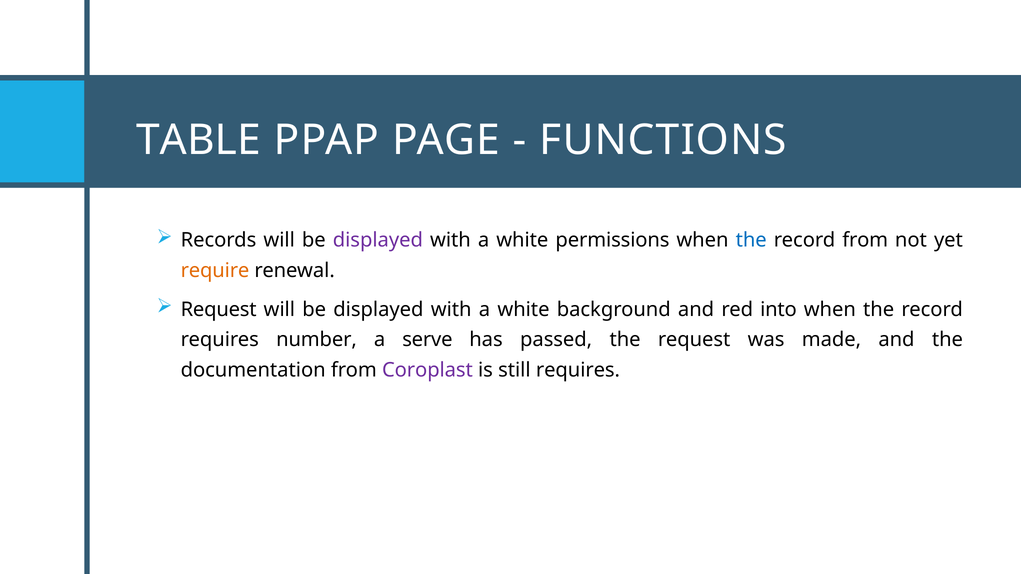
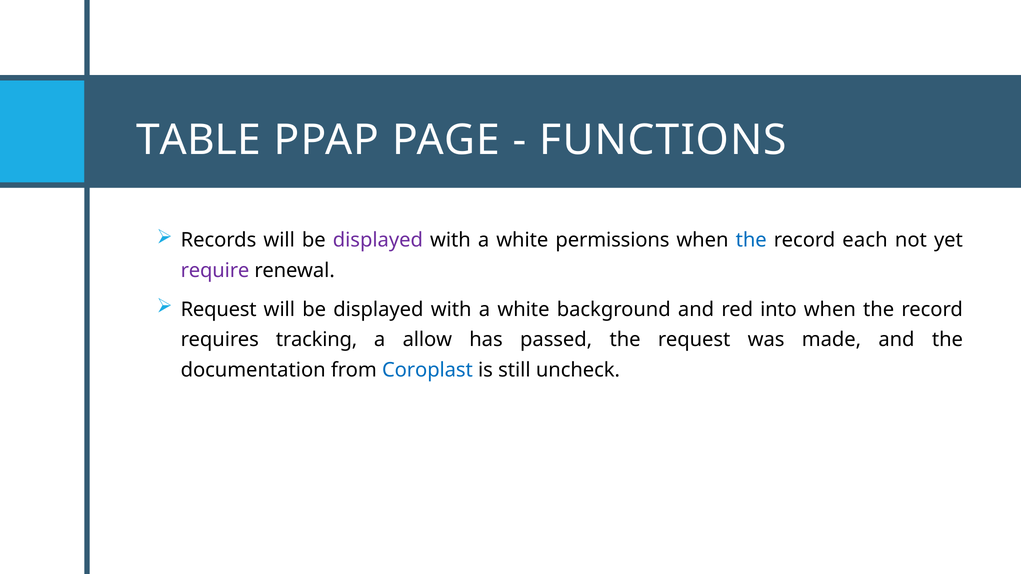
record from: from -> each
require colour: orange -> purple
number: number -> tracking
serve: serve -> allow
Coroplast colour: purple -> blue
still requires: requires -> uncheck
